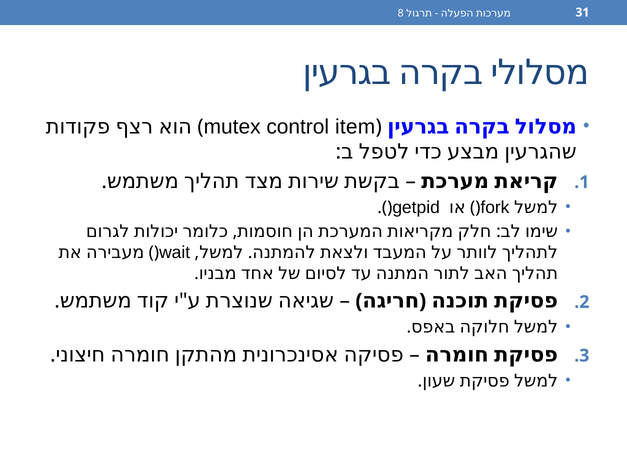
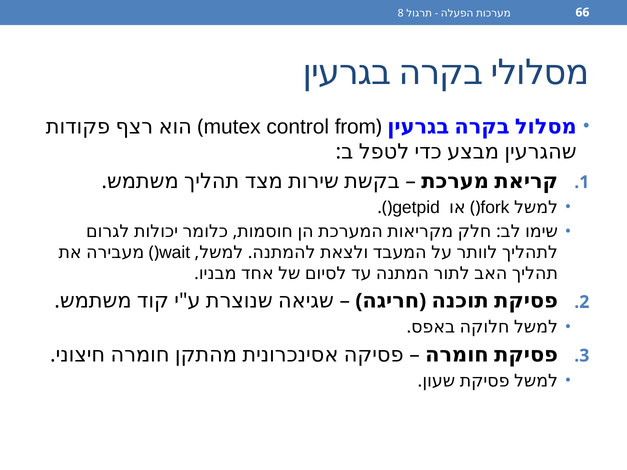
31: 31 -> 66
item: item -> from
